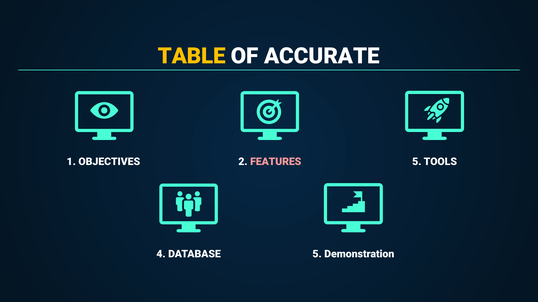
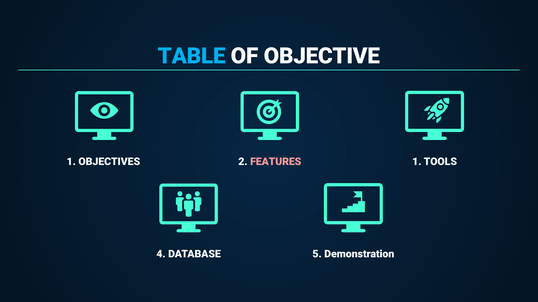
TABLE colour: yellow -> light blue
ACCURATE: ACCURATE -> OBJECTIVE
OBJECTIVES 5: 5 -> 1
